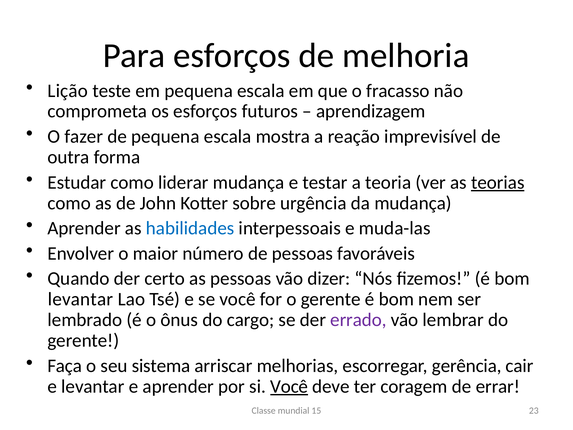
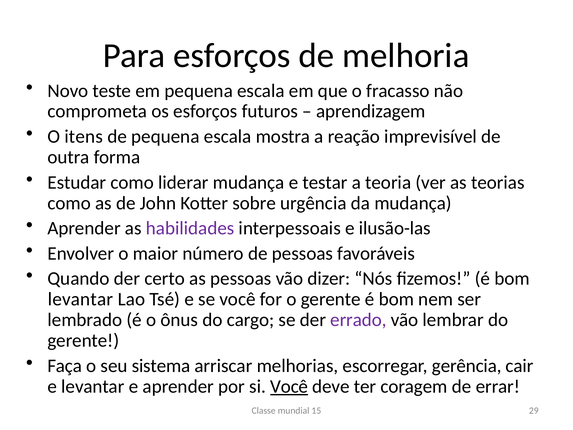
Lição: Lição -> Novo
fazer: fazer -> itens
teorias underline: present -> none
habilidades colour: blue -> purple
muda-las: muda-las -> ilusão-las
23: 23 -> 29
